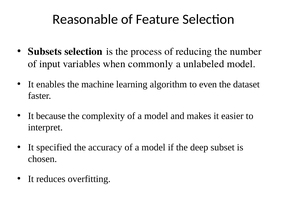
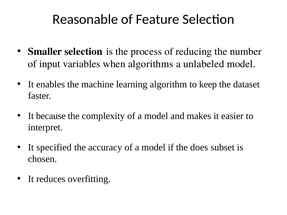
Subsets: Subsets -> Smaller
commonly: commonly -> algorithms
even: even -> keep
deep: deep -> does
